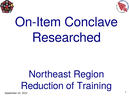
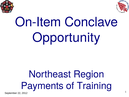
Researched: Researched -> Opportunity
Reduction: Reduction -> Payments
